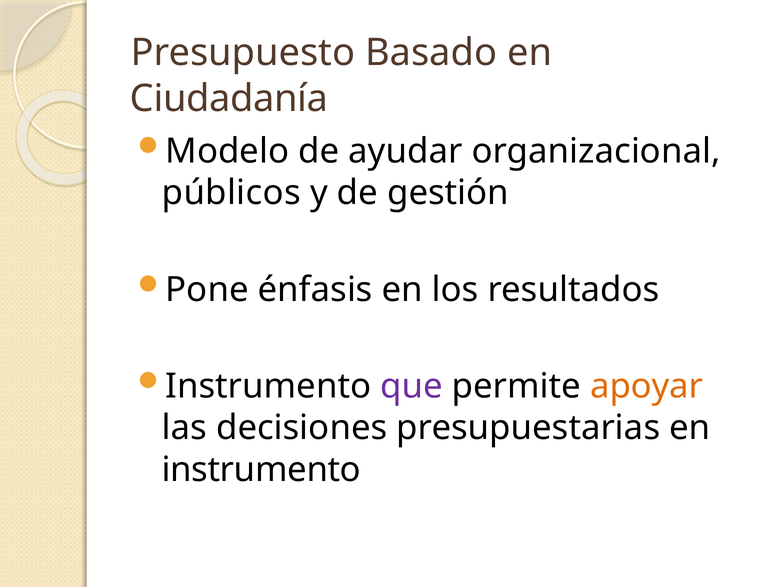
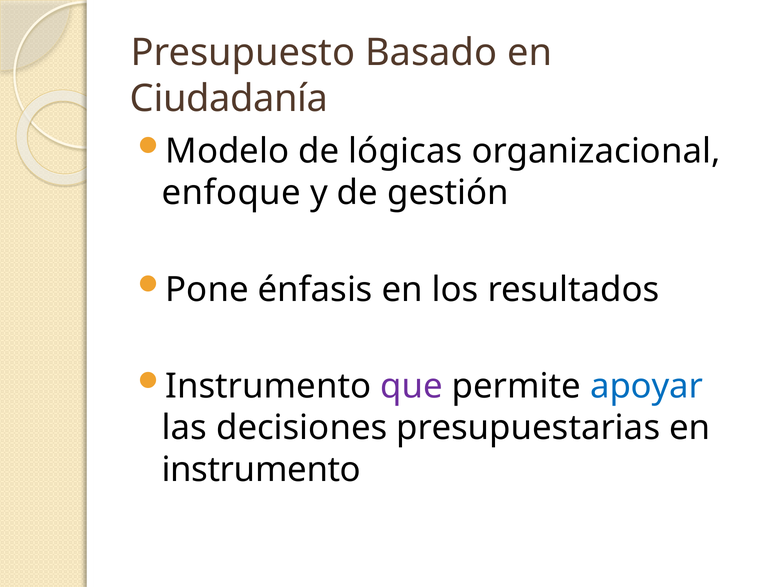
ayudar: ayudar -> lógicas
públicos: públicos -> enfoque
apoyar colour: orange -> blue
